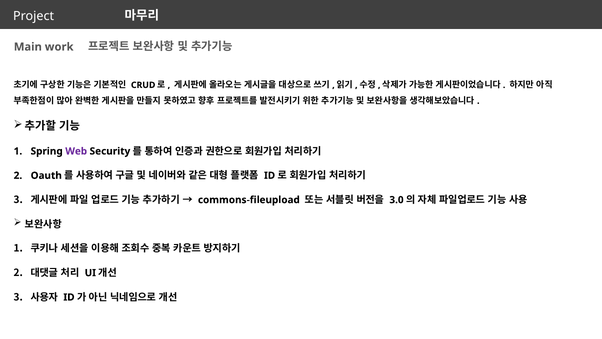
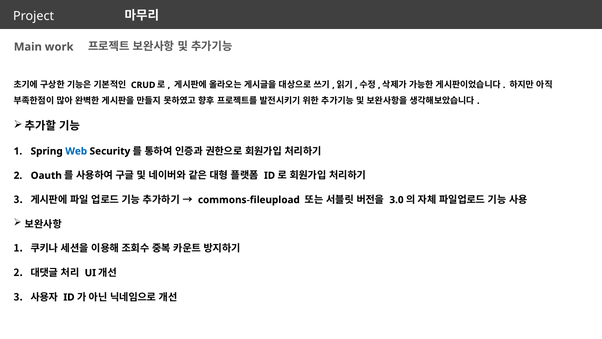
Web colour: purple -> blue
